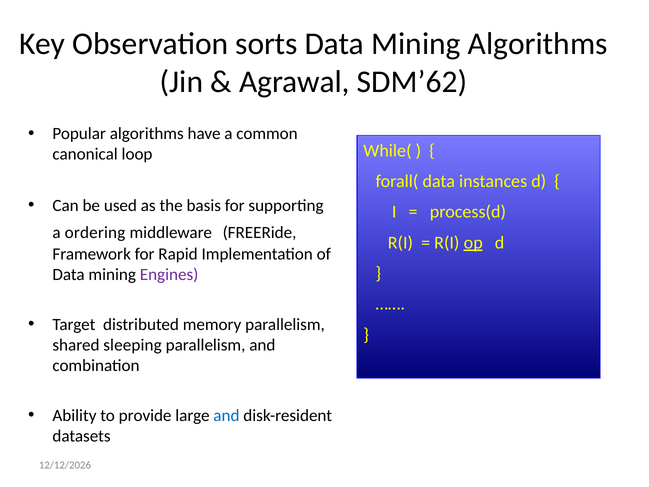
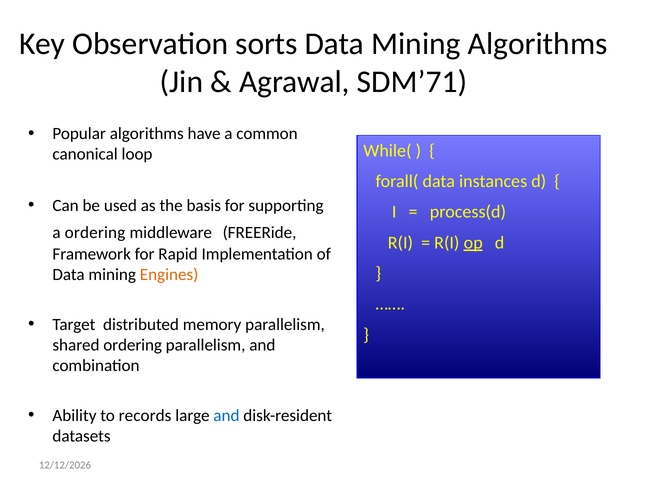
SDM’62: SDM’62 -> SDM’71
Engines colour: purple -> orange
shared sleeping: sleeping -> ordering
provide: provide -> records
